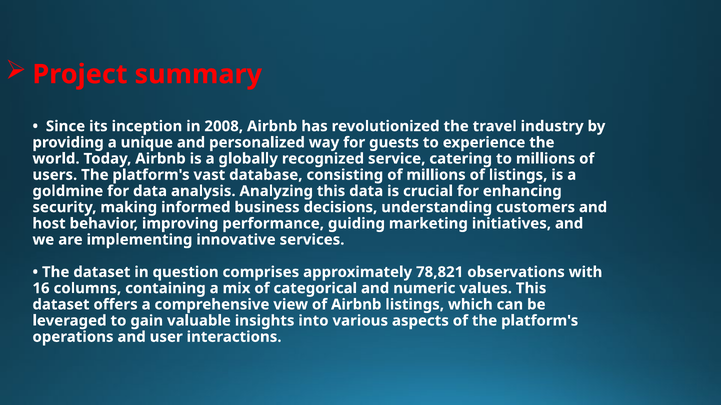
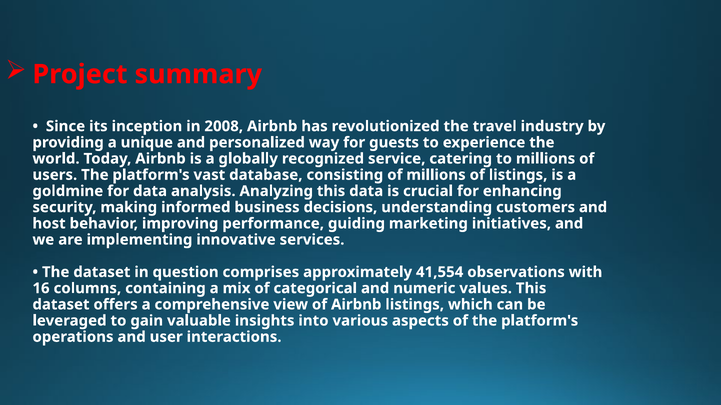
78,821: 78,821 -> 41,554
